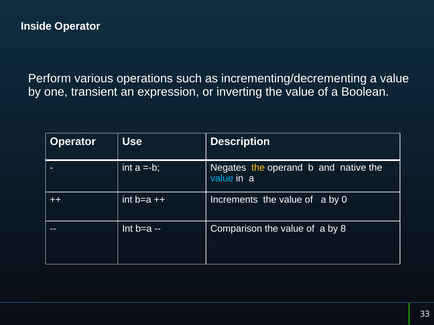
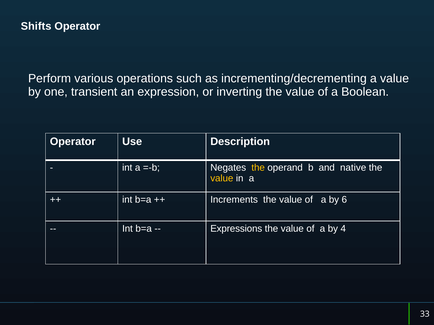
Inside: Inside -> Shifts
value at (222, 179) colour: light blue -> yellow
0: 0 -> 6
Comparison: Comparison -> Expressions
8: 8 -> 4
